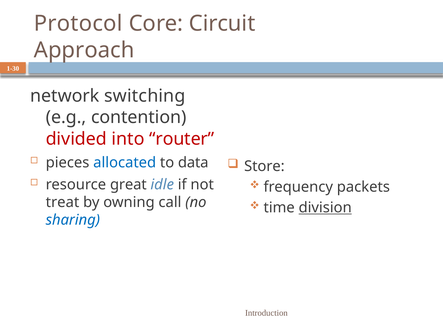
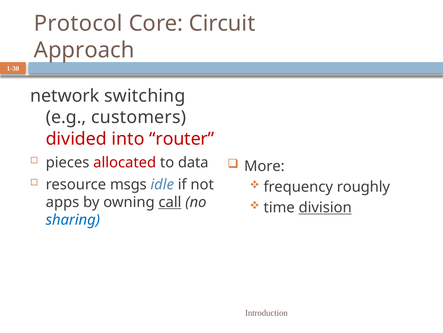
contention: contention -> customers
allocated colour: blue -> red
Store: Store -> More
great: great -> msgs
packets: packets -> roughly
treat: treat -> apps
call underline: none -> present
